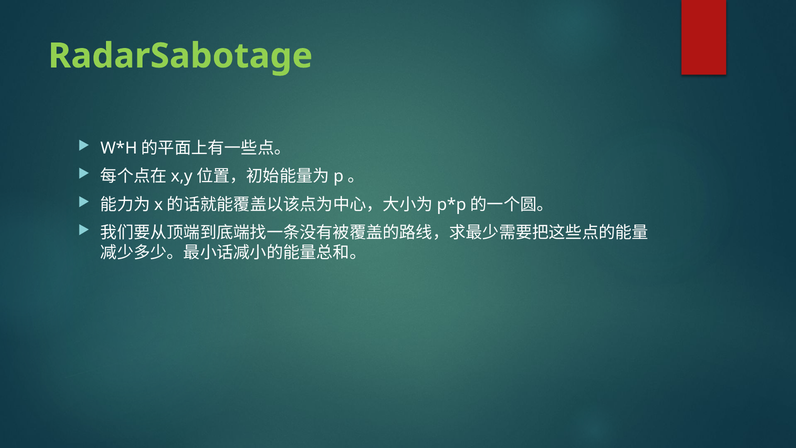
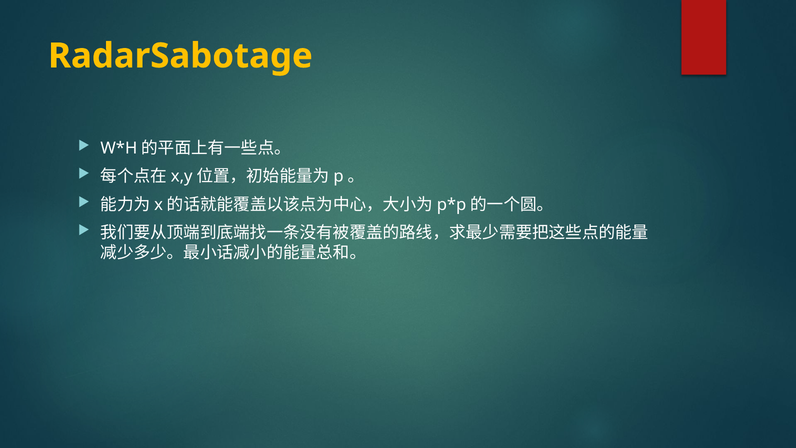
RadarSabotage colour: light green -> yellow
